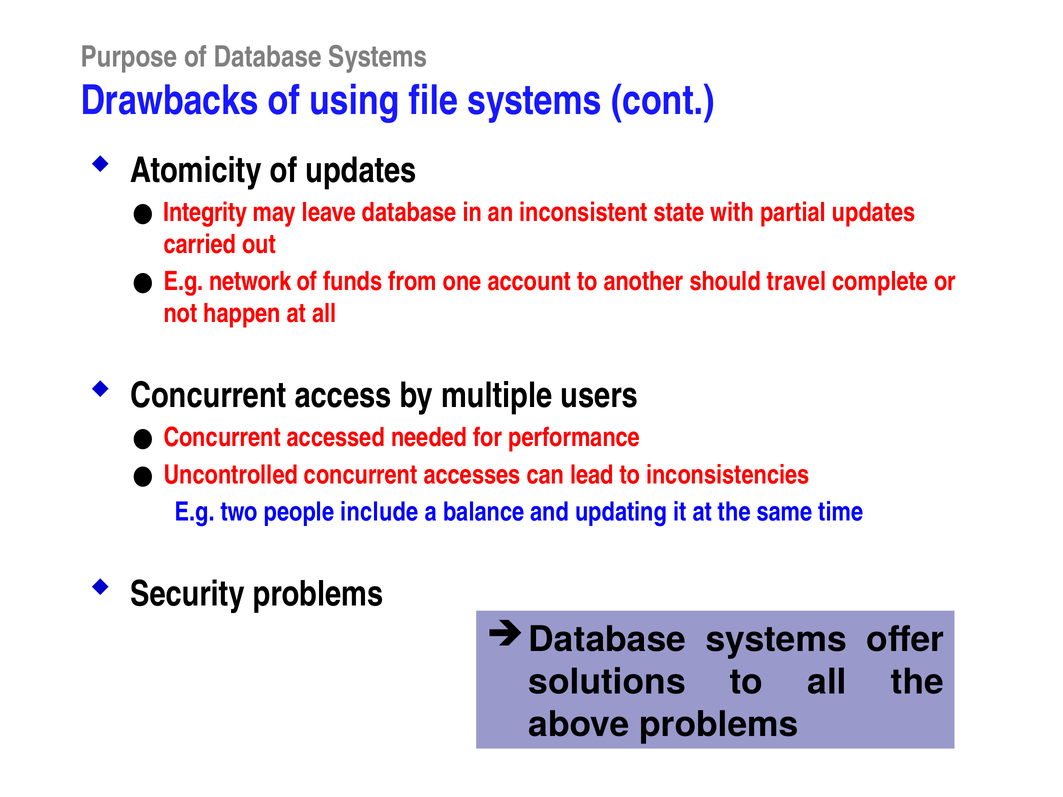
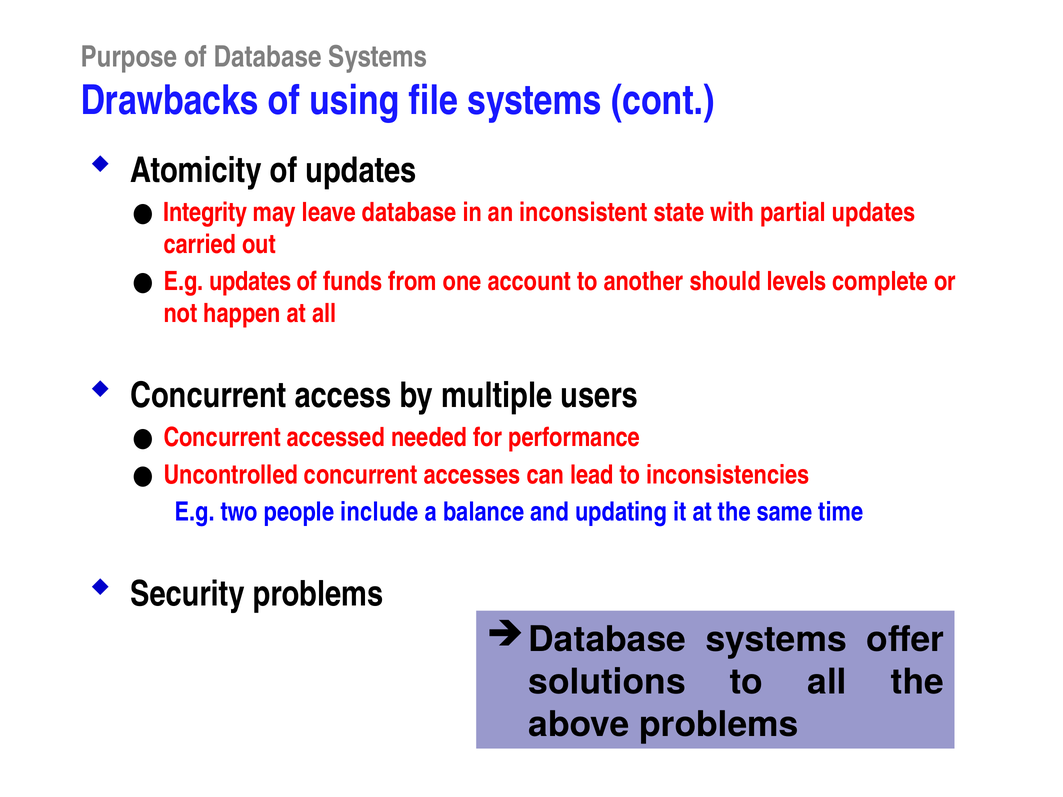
E.g network: network -> updates
travel: travel -> levels
